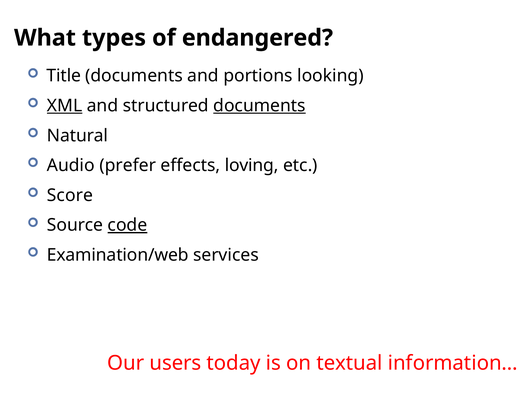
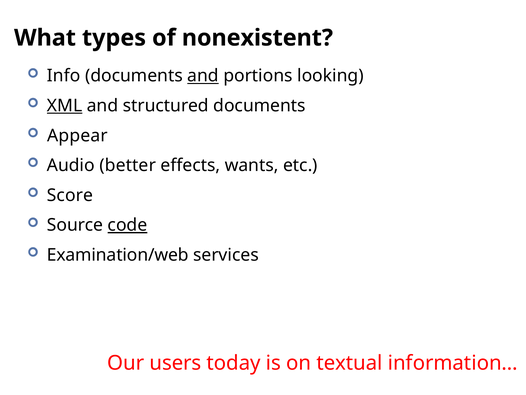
endangered: endangered -> nonexistent
Title: Title -> Info
and at (203, 76) underline: none -> present
documents at (259, 106) underline: present -> none
Natural: Natural -> Appear
prefer: prefer -> better
loving: loving -> wants
